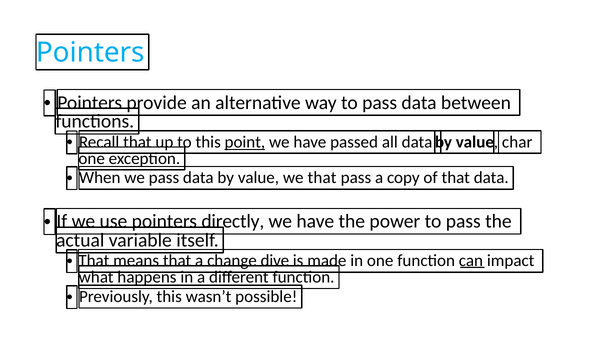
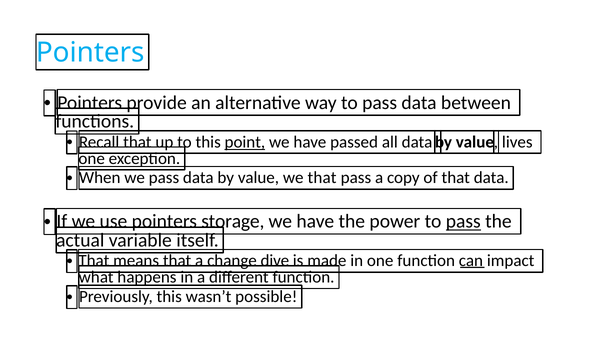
char: char -> lives
directly: directly -> storage
pass at (463, 221) underline: none -> present
